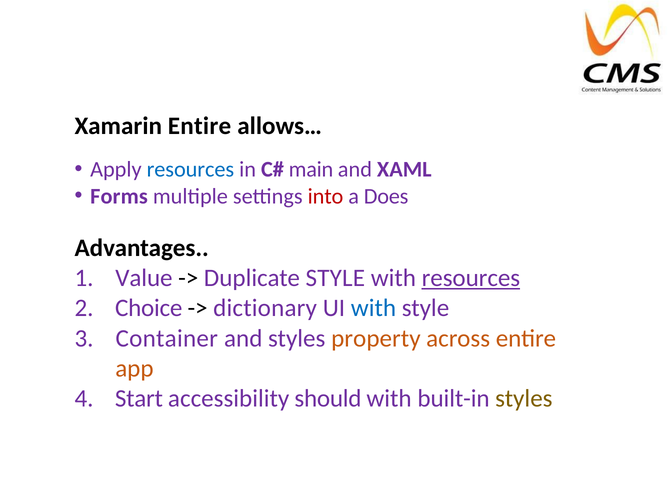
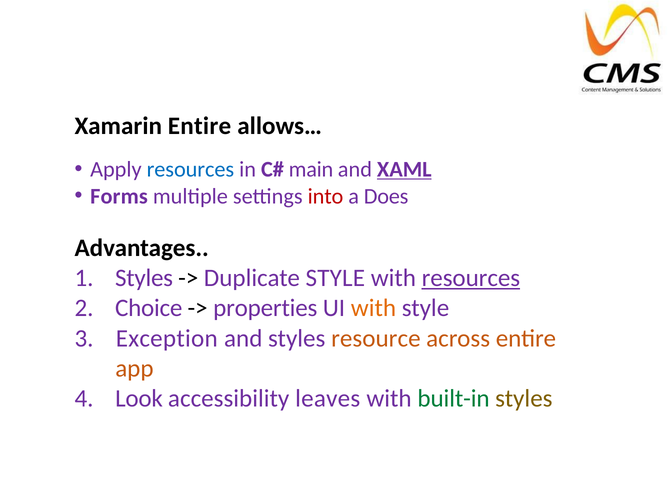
XAML underline: none -> present
Value at (144, 278): Value -> Styles
dictionary: dictionary -> properties
with at (373, 308) colour: blue -> orange
Container: Container -> Exception
property: property -> resource
Start: Start -> Look
should: should -> leaves
built-in colour: purple -> green
